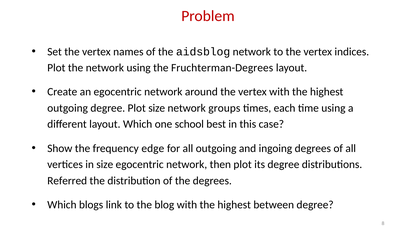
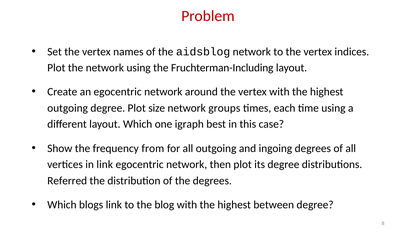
Fruchterman-Degrees: Fruchterman-Degrees -> Fruchterman-Including
school: school -> igraph
edge: edge -> from
in size: size -> link
